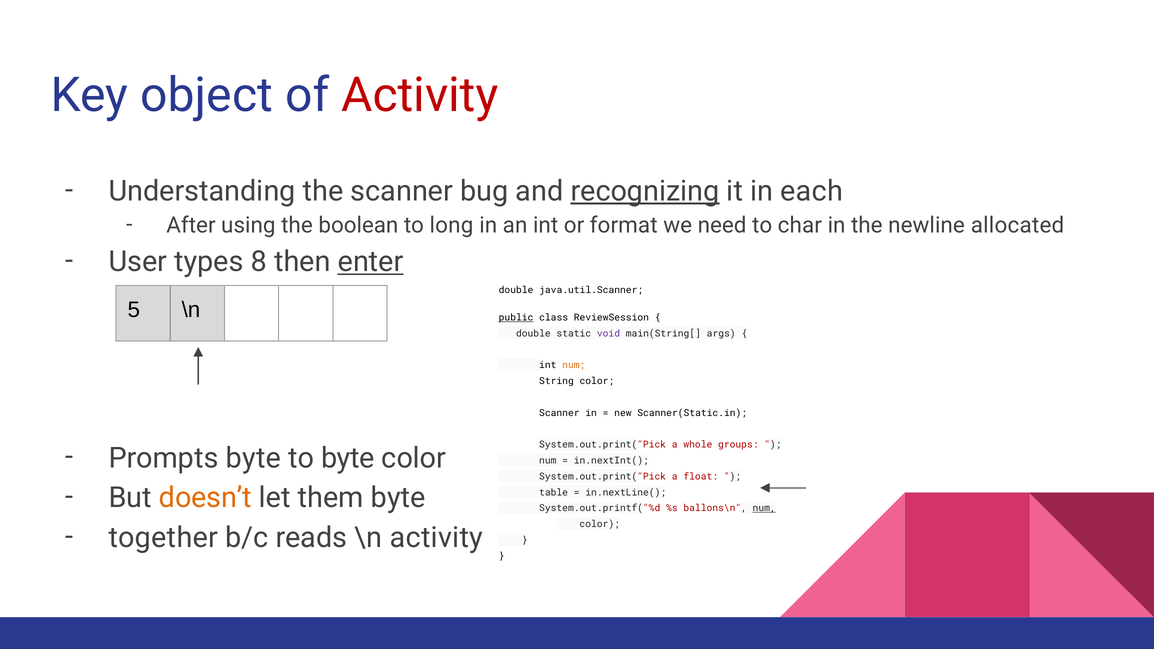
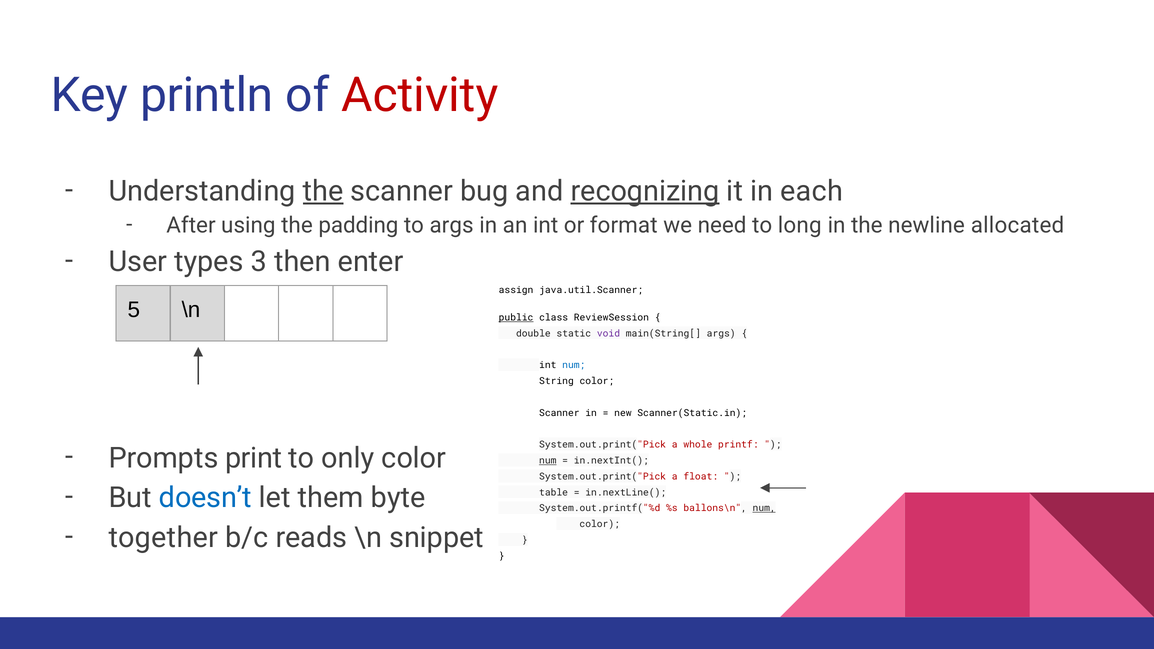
object: object -> println
the at (323, 191) underline: none -> present
boolean: boolean -> padding
to long: long -> args
char: char -> long
8: 8 -> 3
enter underline: present -> none
double at (516, 290): double -> assign
num at (574, 365) colour: orange -> blue
groups: groups -> printf
Prompts byte: byte -> print
to byte: byte -> only
num at (548, 461) underline: none -> present
doesn’t colour: orange -> blue
\n activity: activity -> snippet
